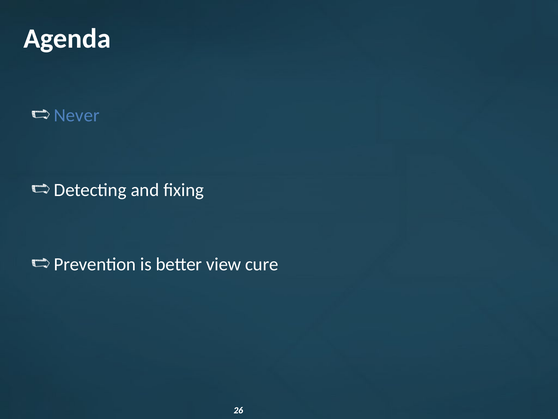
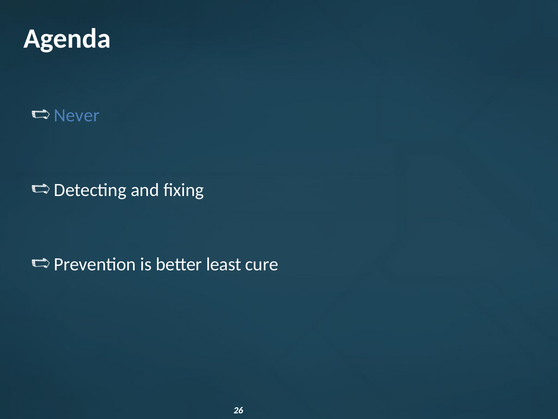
view: view -> least
